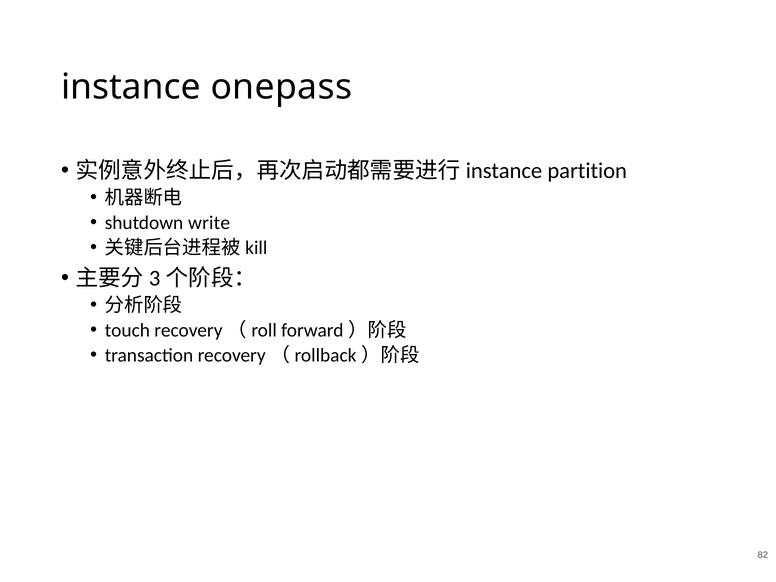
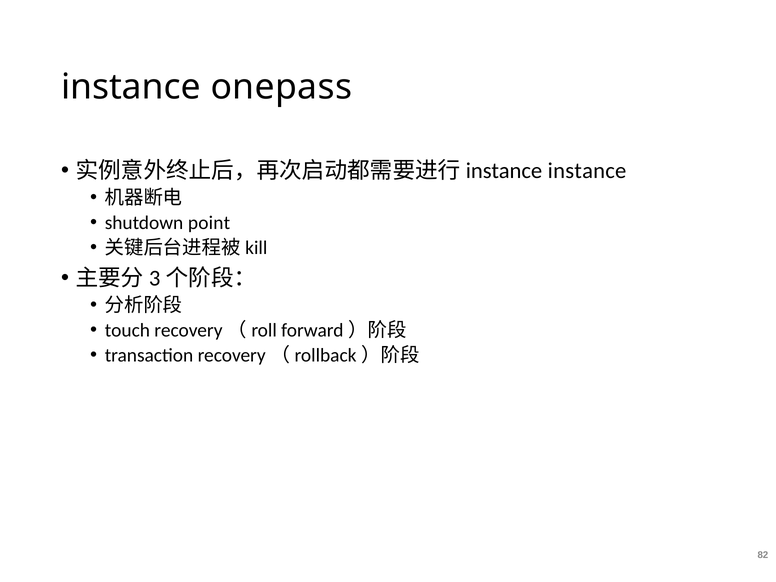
partition at (587, 171): partition -> instance
write: write -> point
